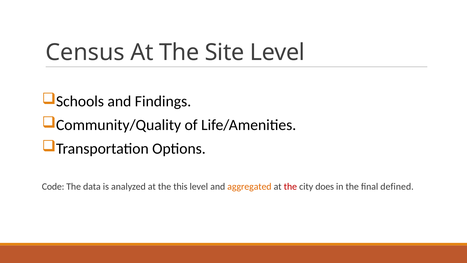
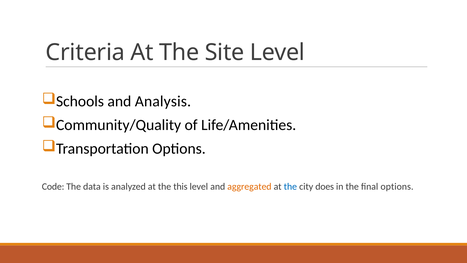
Census: Census -> Criteria
Findings: Findings -> Analysis
the at (290, 186) colour: red -> blue
final defined: defined -> options
